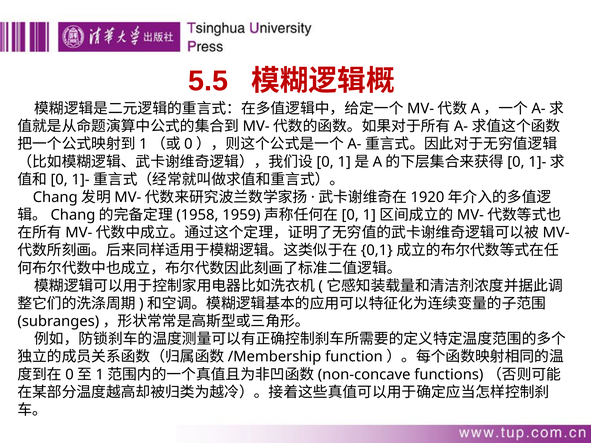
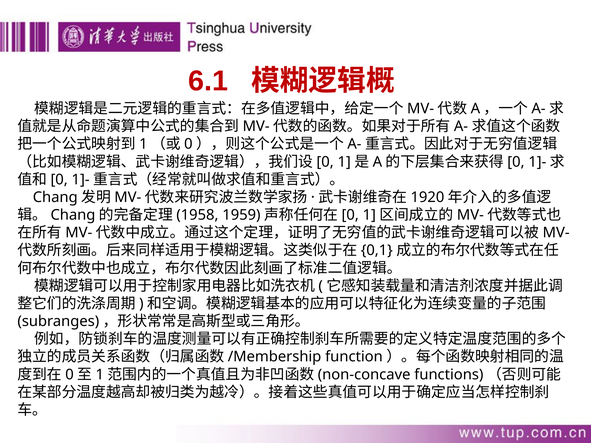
5.5: 5.5 -> 6.1
